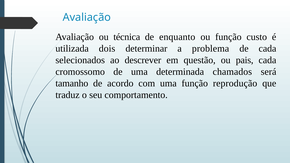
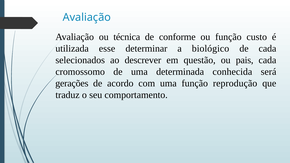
enquanto: enquanto -> conforme
dois: dois -> esse
problema: problema -> biológico
chamados: chamados -> conhecida
tamanho: tamanho -> gerações
